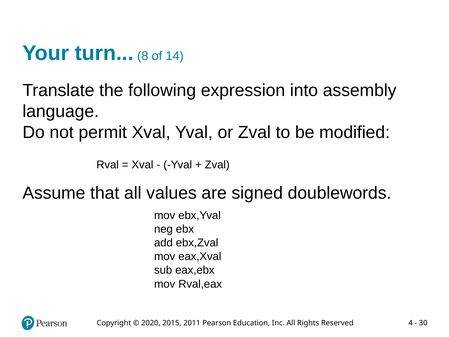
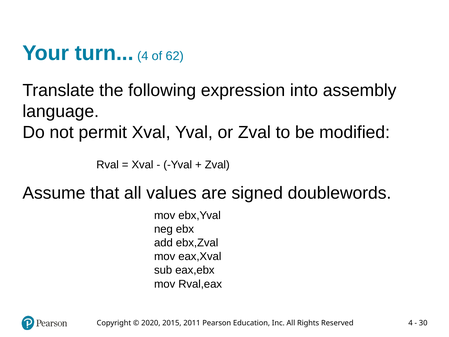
turn 8: 8 -> 4
14: 14 -> 62
